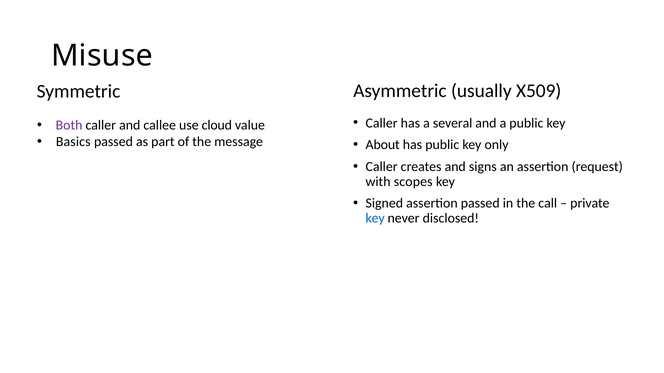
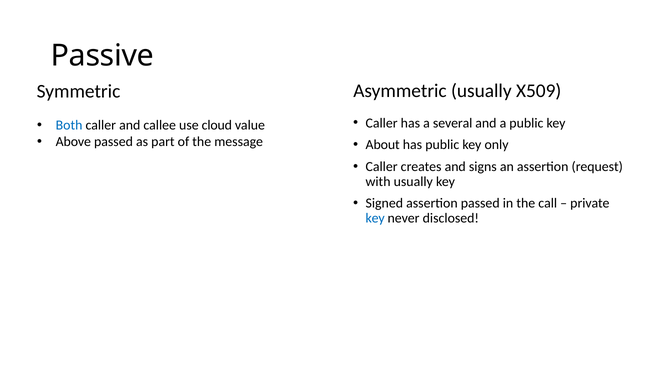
Misuse: Misuse -> Passive
Both colour: purple -> blue
Basics: Basics -> Above
with scopes: scopes -> usually
